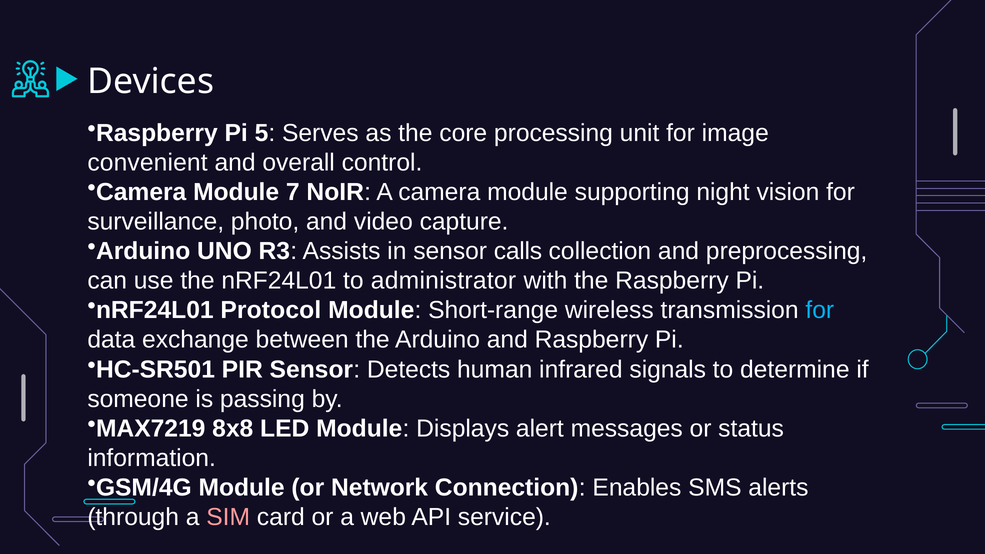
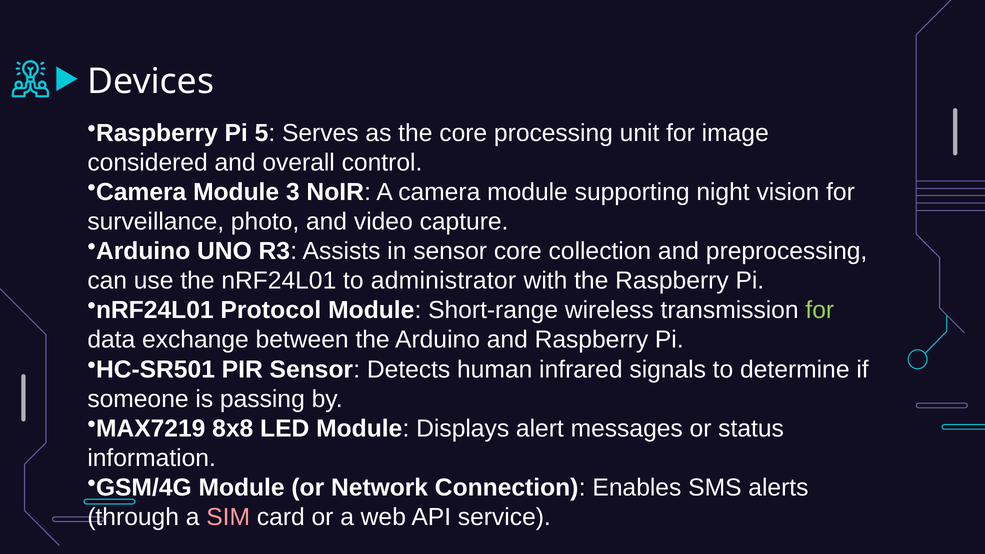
convenient: convenient -> considered
7: 7 -> 3
sensor calls: calls -> core
for at (820, 310) colour: light blue -> light green
